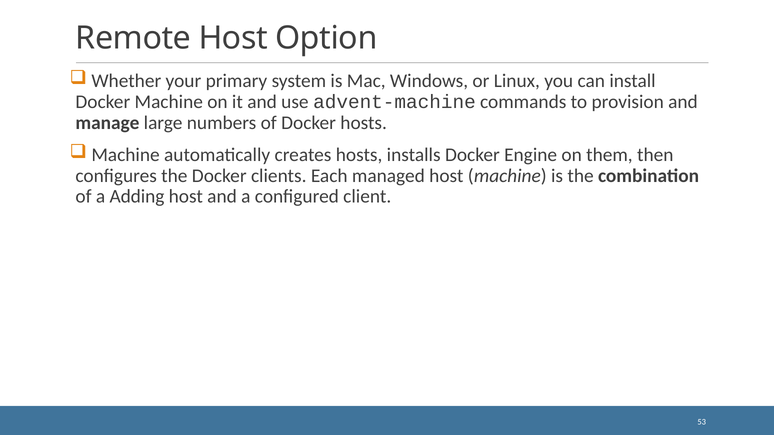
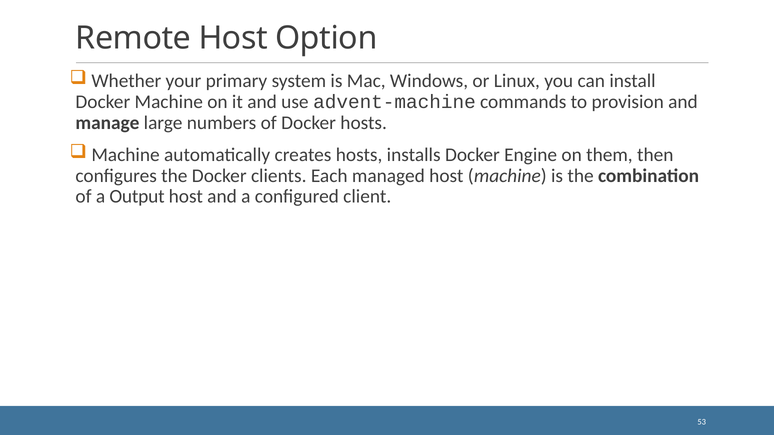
Adding: Adding -> Output
